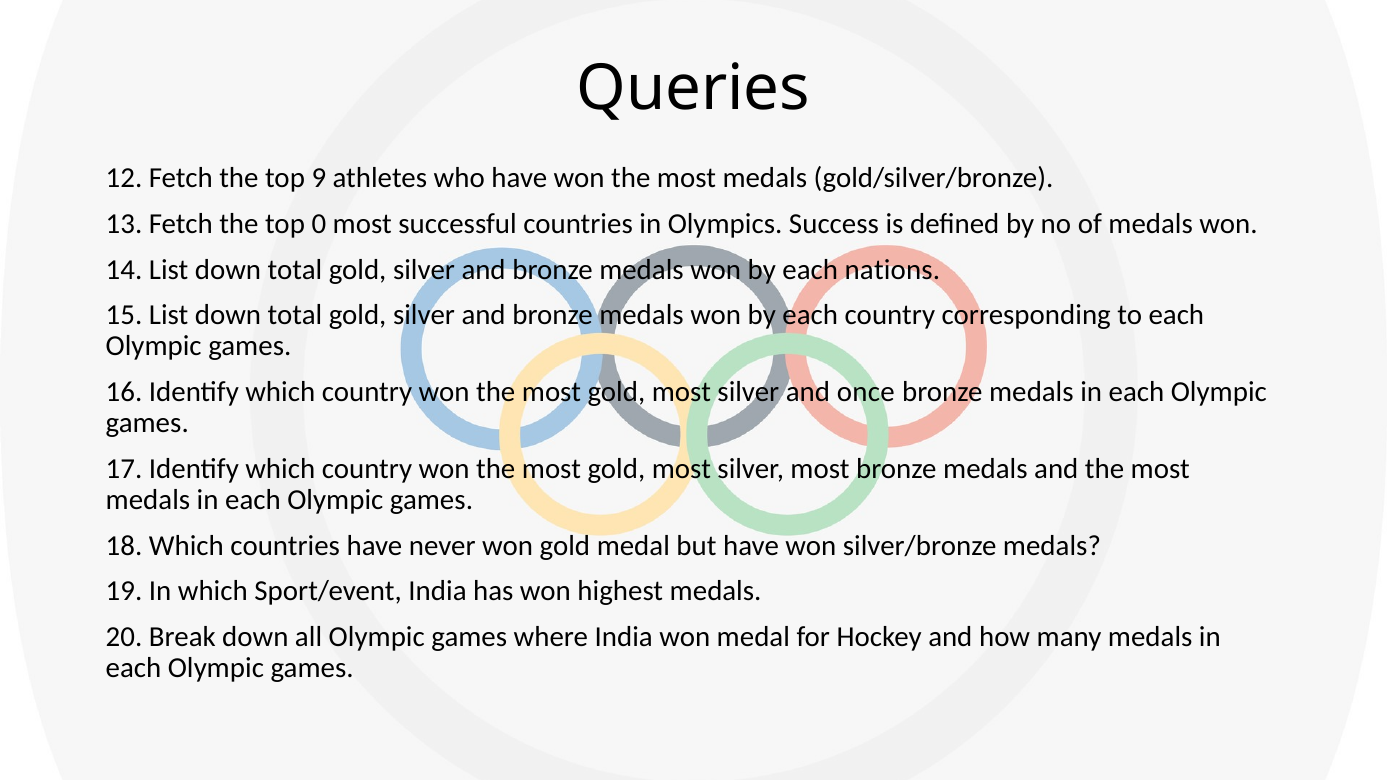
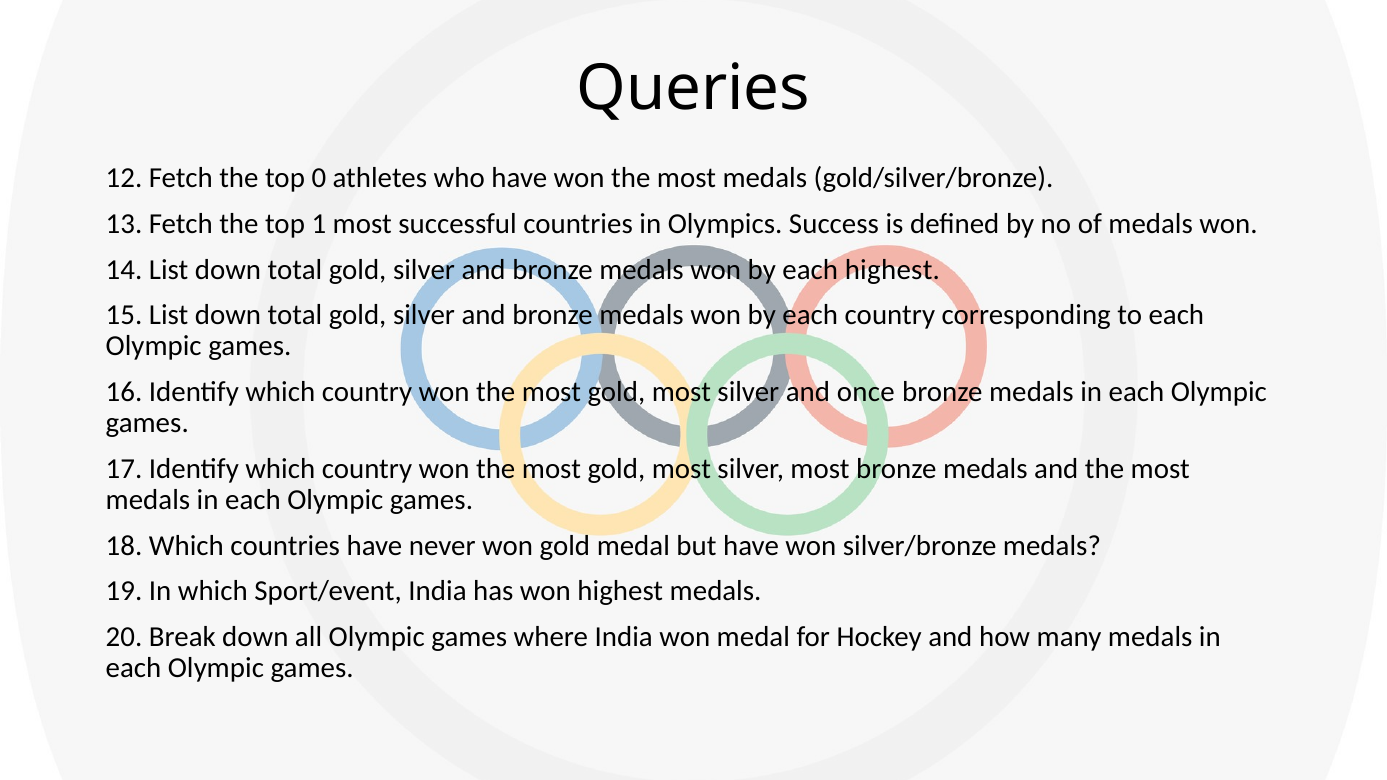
9: 9 -> 0
0: 0 -> 1
each nations: nations -> highest
